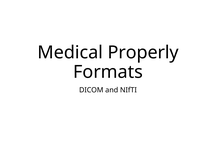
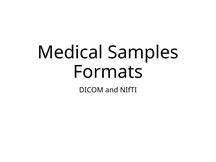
Properly: Properly -> Samples
